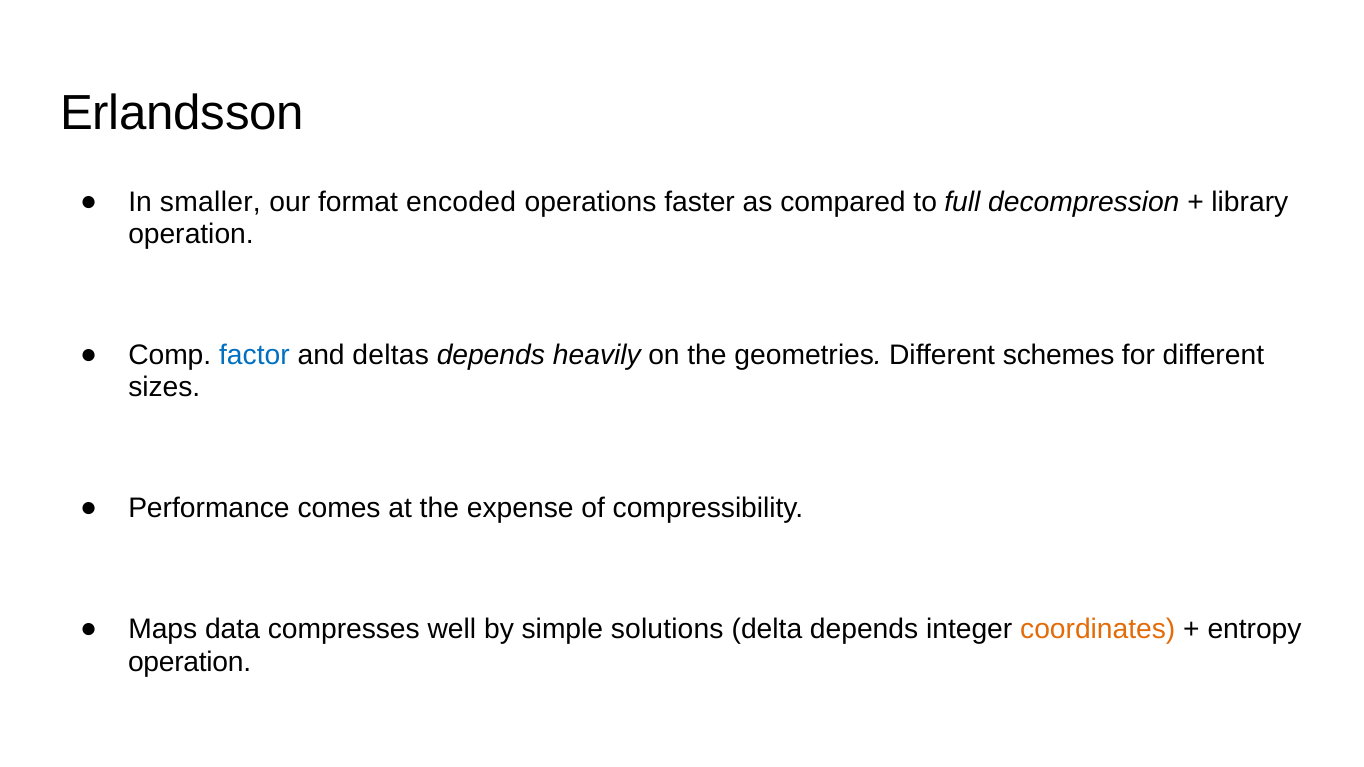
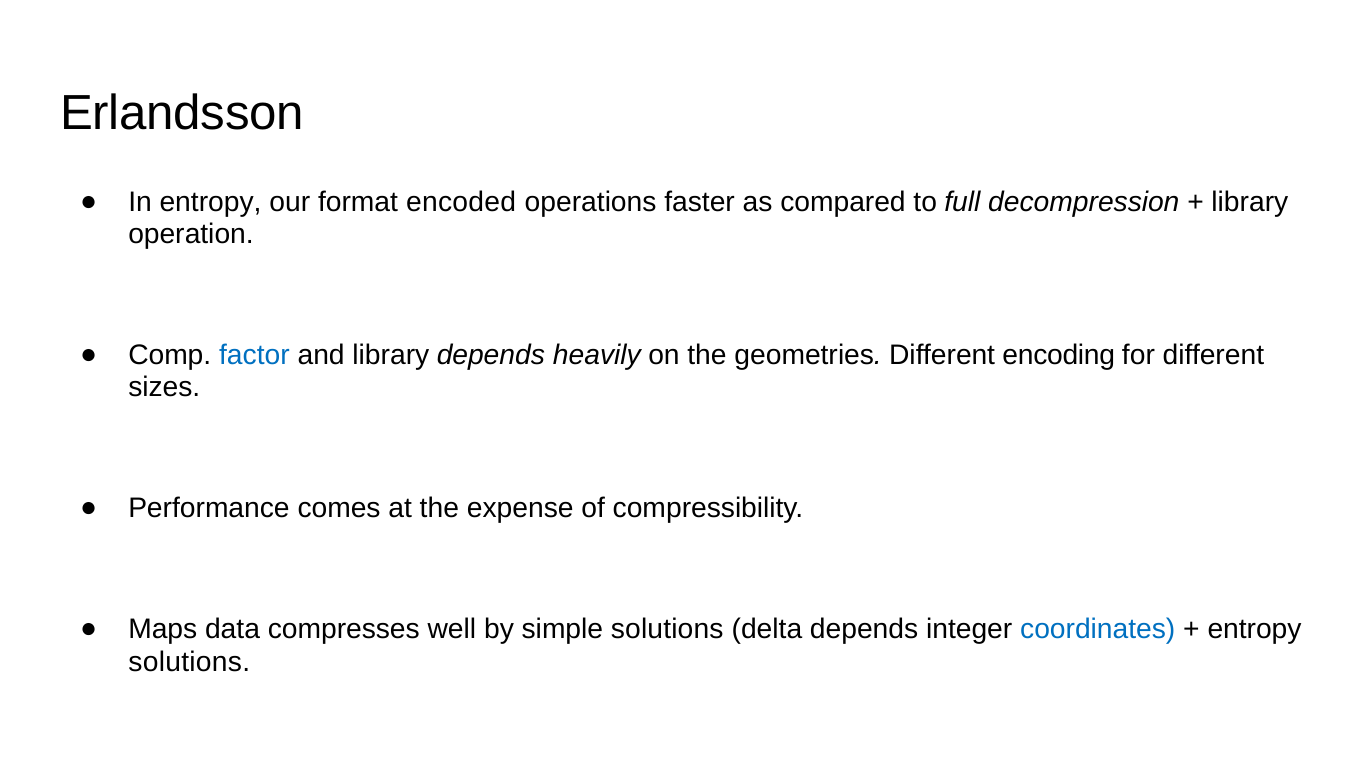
In smaller: smaller -> entropy
and deltas: deltas -> library
schemes: schemes -> encoding
coordinates colour: orange -> blue
operation at (190, 662): operation -> solutions
